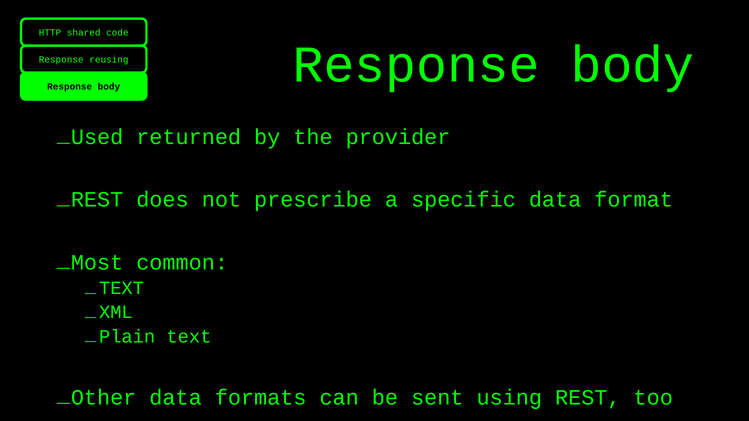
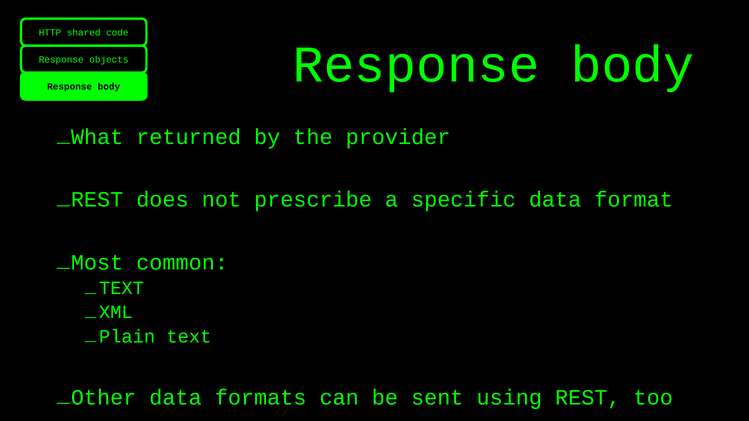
reusing: reusing -> objects
Used: Used -> What
